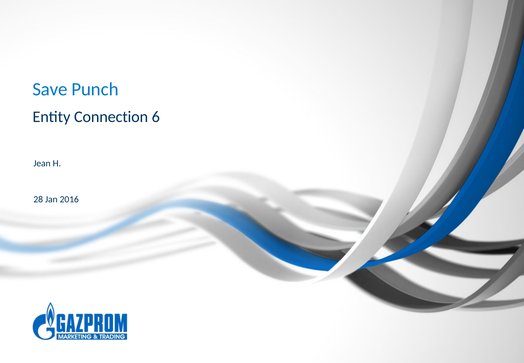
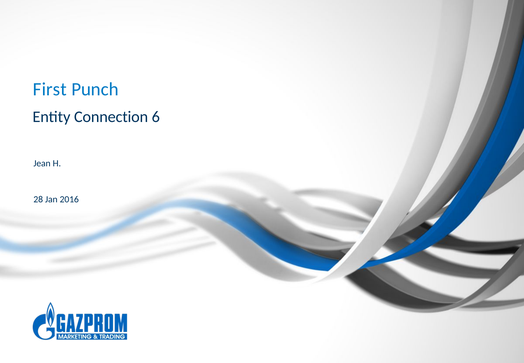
Save: Save -> First
